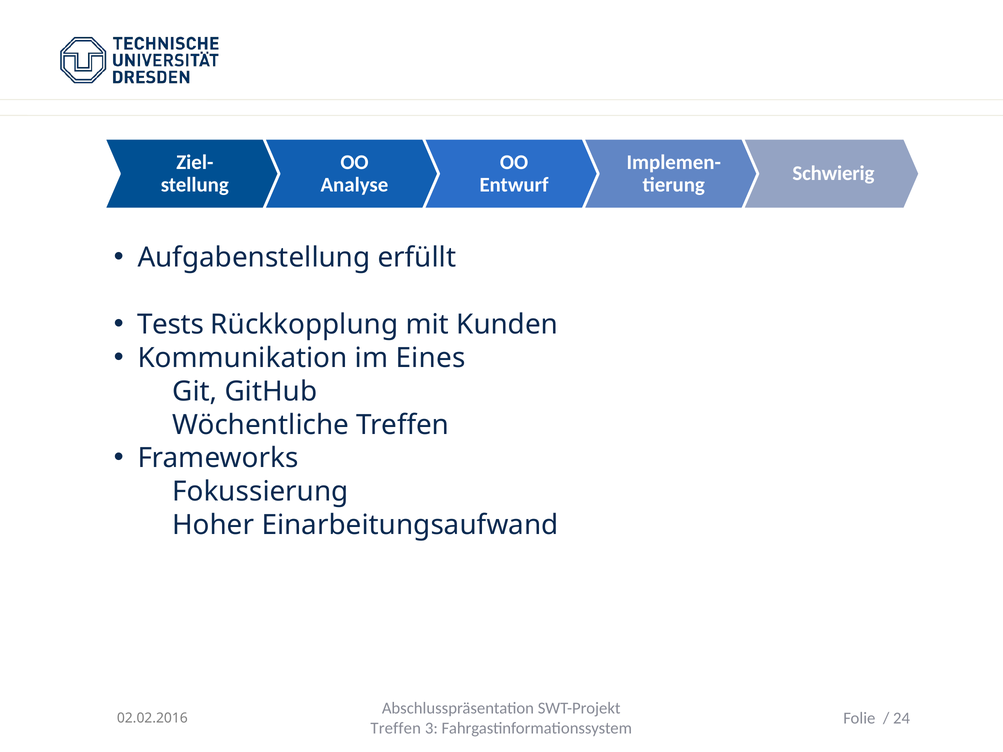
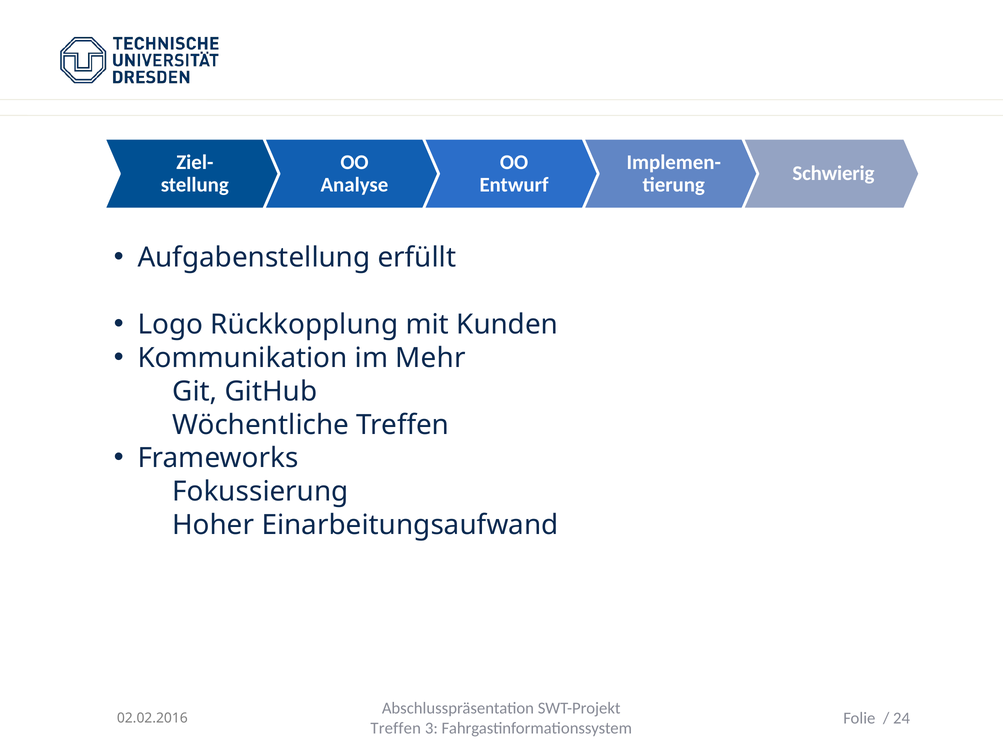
Tests: Tests -> Logo
Eines: Eines -> Mehr
